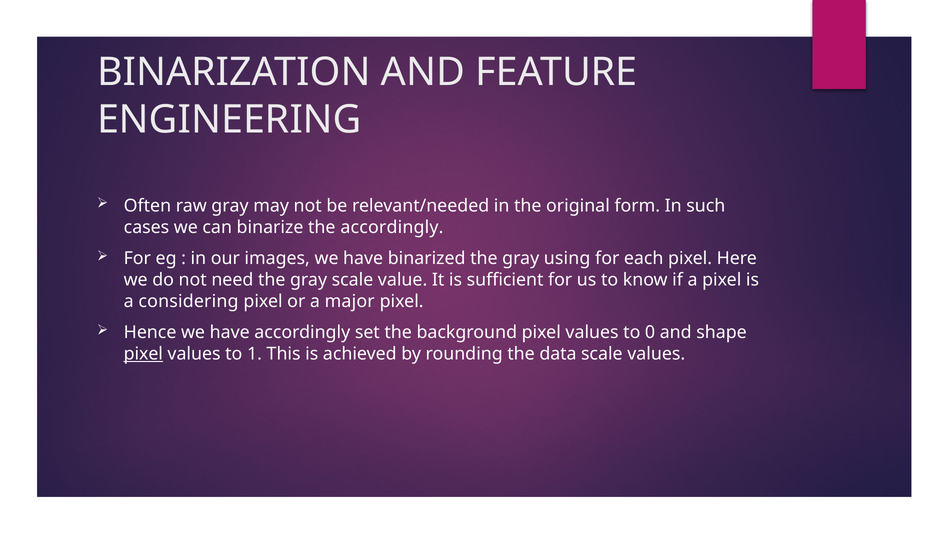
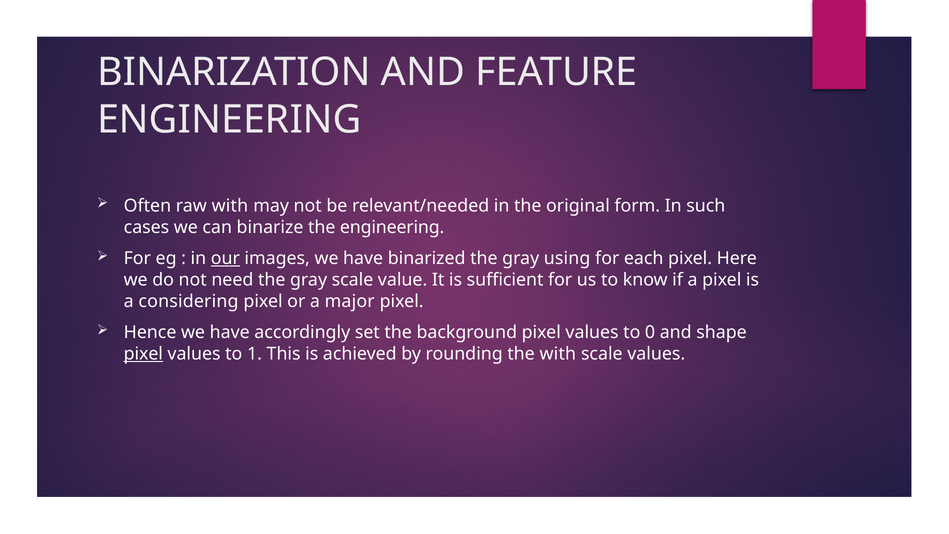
raw gray: gray -> with
the accordingly: accordingly -> engineering
our underline: none -> present
the data: data -> with
